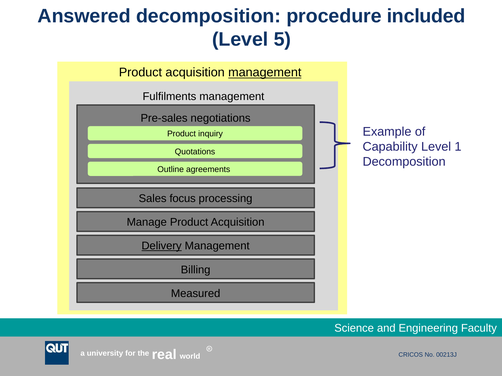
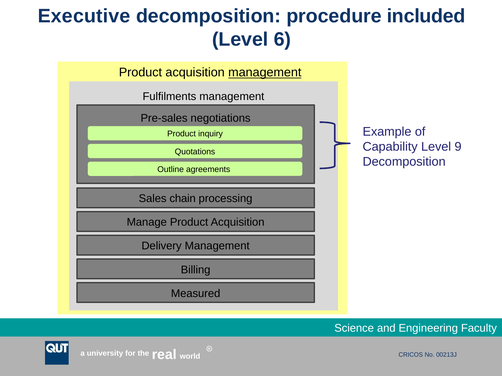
Answered: Answered -> Executive
5: 5 -> 6
1: 1 -> 9
focus: focus -> chain
Delivery underline: present -> none
